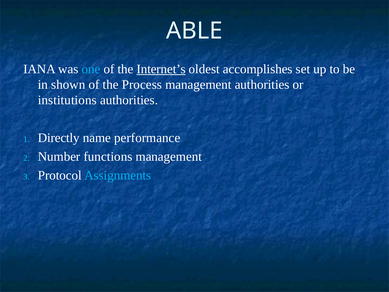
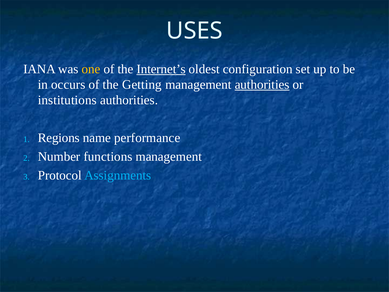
ABLE: ABLE -> USES
one colour: light blue -> yellow
accomplishes: accomplishes -> configuration
shown: shown -> occurs
Process: Process -> Getting
authorities at (262, 85) underline: none -> present
Directly: Directly -> Regions
